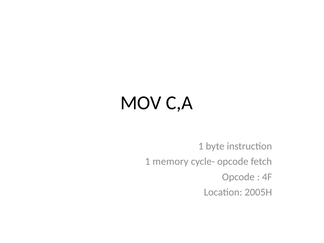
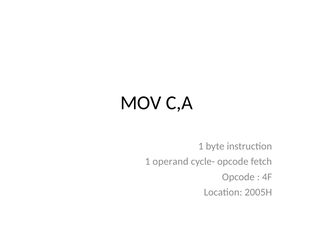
memory: memory -> operand
